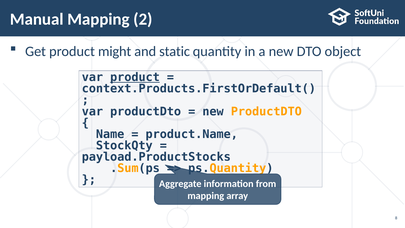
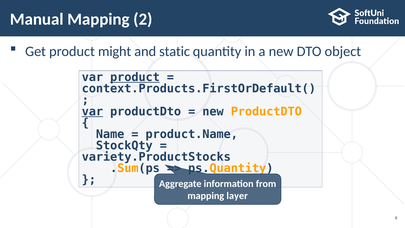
var at (92, 111) underline: none -> present
payload.ProductStocks: payload.ProductStocks -> variety.ProductStocks
array: array -> layer
